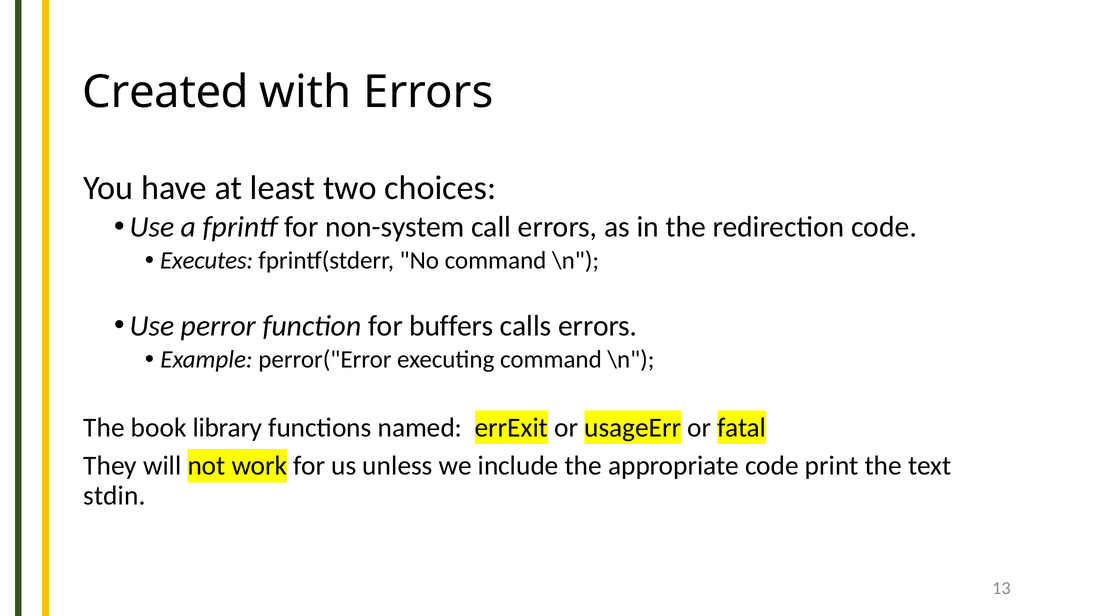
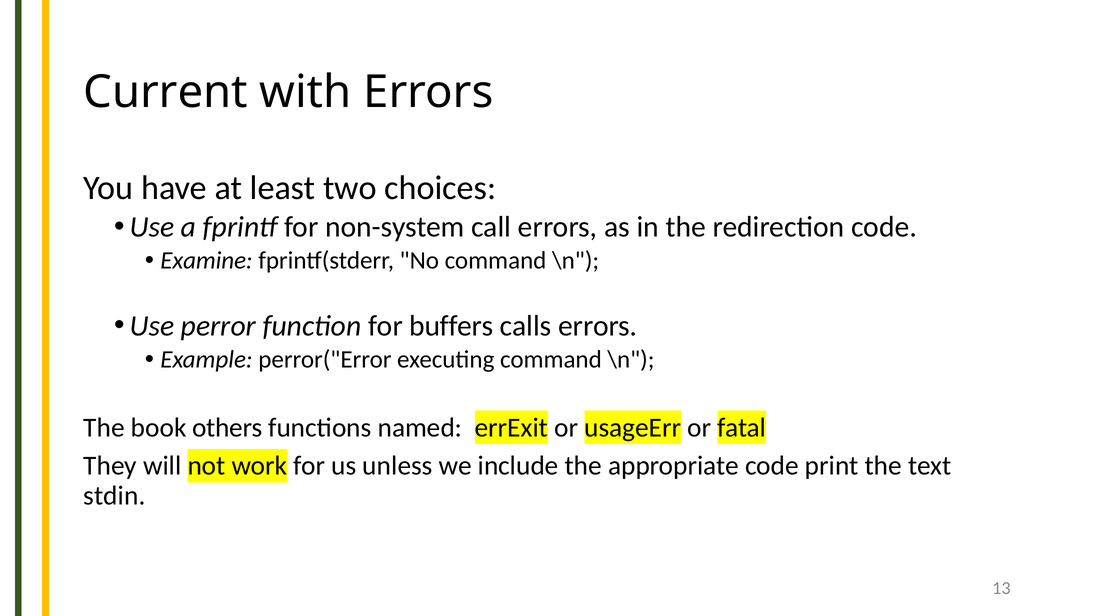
Created: Created -> Current
Executes: Executes -> Examine
library: library -> others
